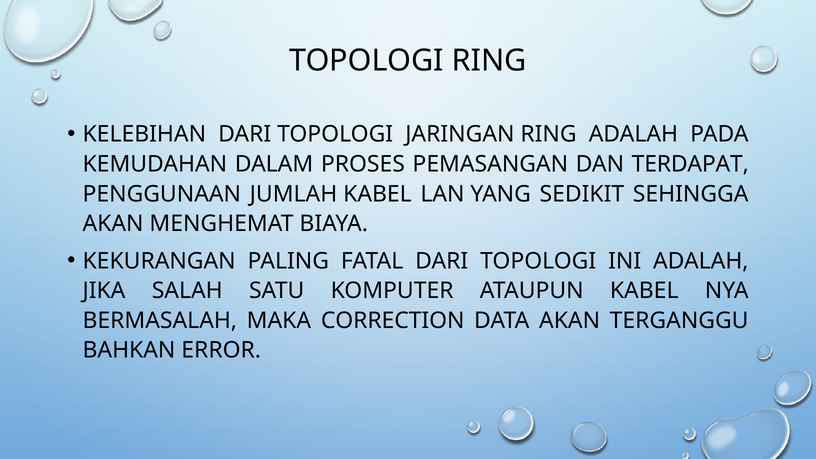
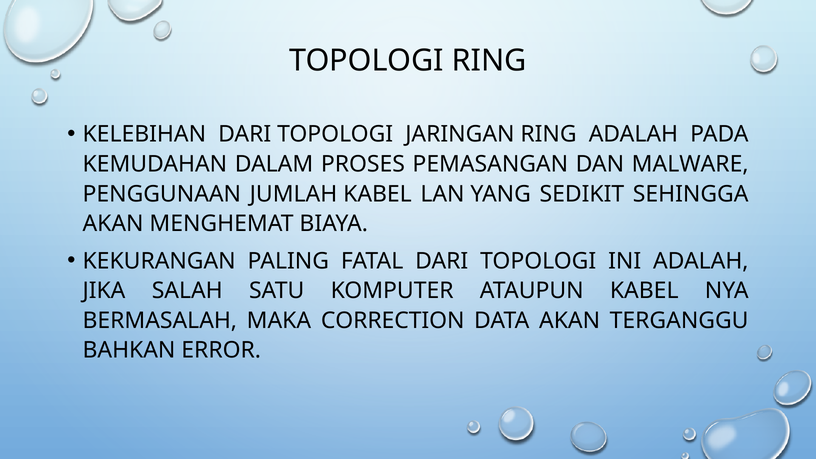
TERDAPAT: TERDAPAT -> MALWARE
